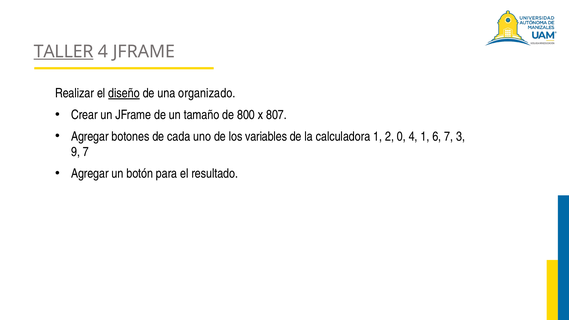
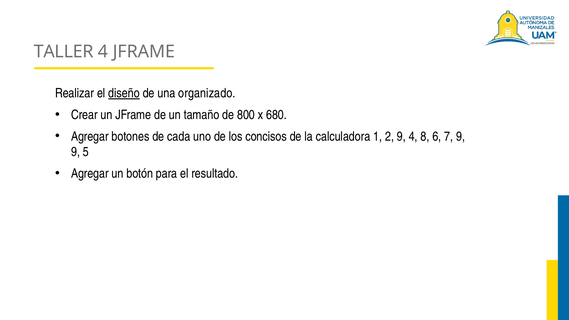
TALLER underline: present -> none
807: 807 -> 680
variables: variables -> concisos
2 0: 0 -> 9
4 1: 1 -> 8
7 3: 3 -> 9
9 7: 7 -> 5
